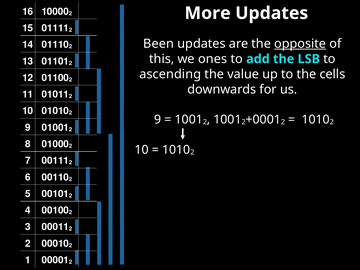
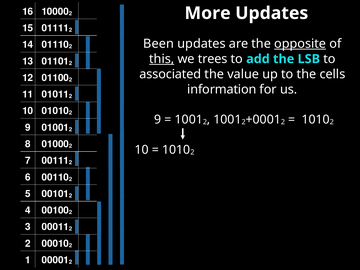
this underline: none -> present
ones: ones -> trees
ascending: ascending -> associated
downwards: downwards -> information
